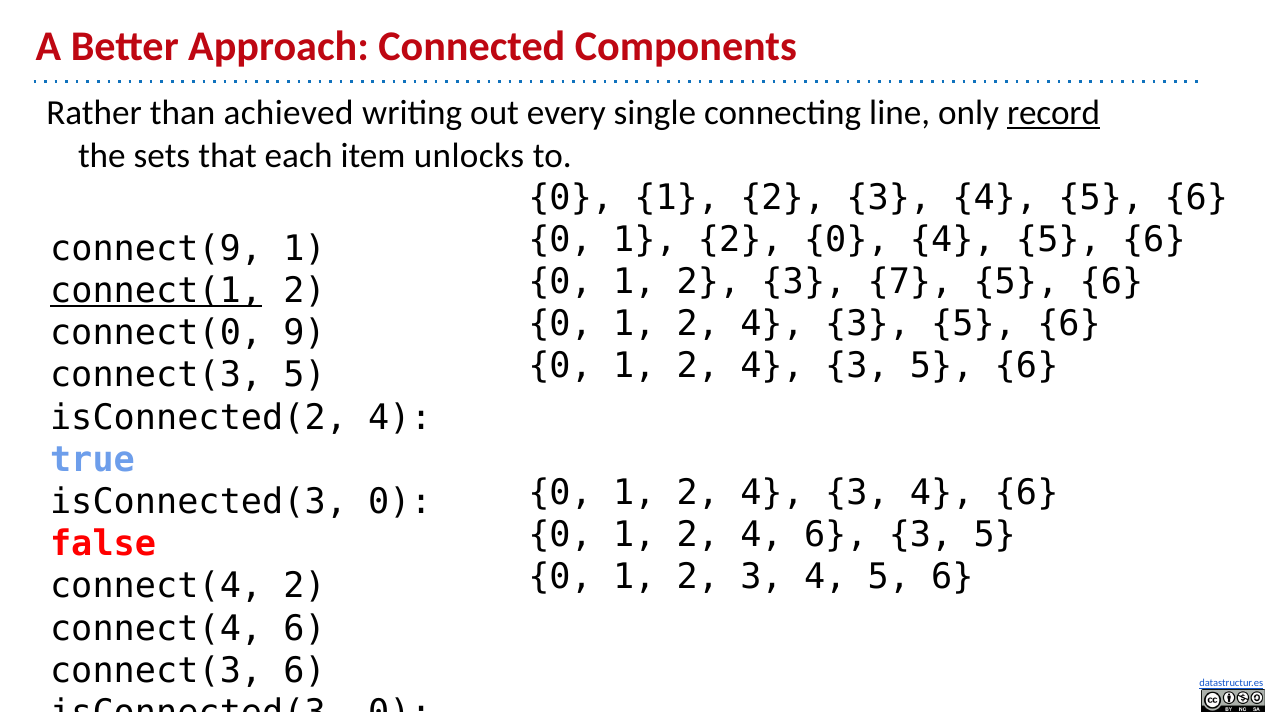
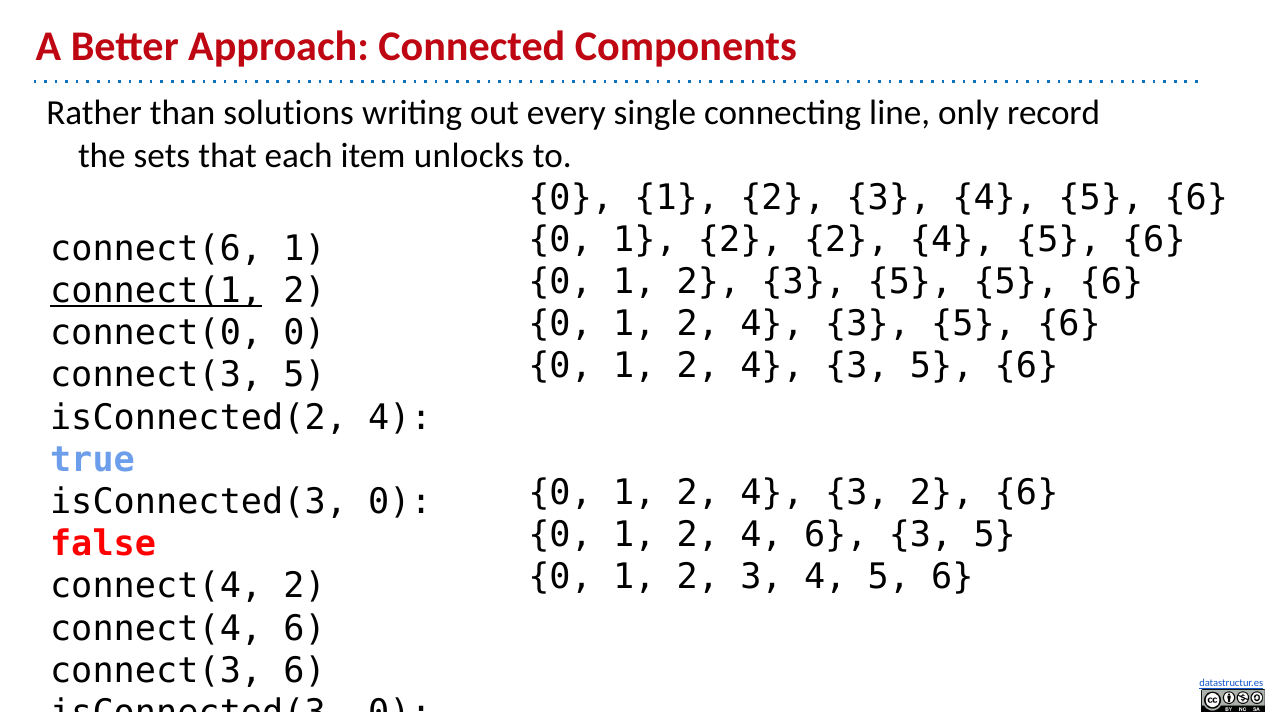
achieved: achieved -> solutions
record underline: present -> none
2 0: 0 -> 2
connect(9: connect(9 -> connect(6
2 3 7: 7 -> 5
connect(0 9: 9 -> 0
4 3 4: 4 -> 2
